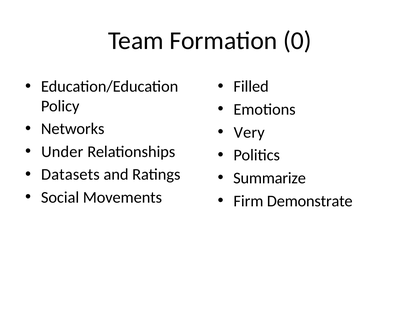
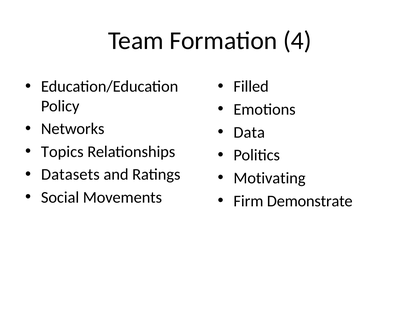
0: 0 -> 4
Very: Very -> Data
Under: Under -> Topics
Summarize: Summarize -> Motivating
